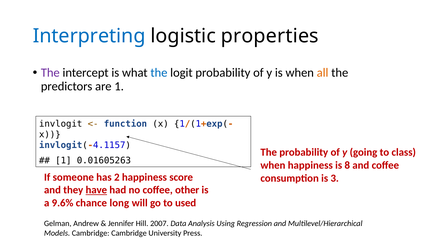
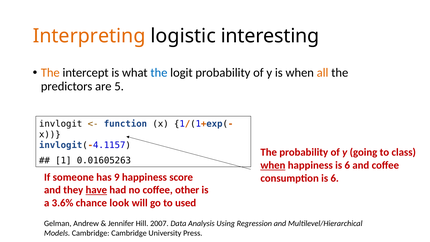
Interpreting colour: blue -> orange
properties: properties -> interesting
The at (50, 73) colour: purple -> orange
are 1: 1 -> 5
when at (273, 165) underline: none -> present
happiness is 8: 8 -> 6
2: 2 -> 9
consumption is 3: 3 -> 6
9.6%: 9.6% -> 3.6%
long: long -> look
